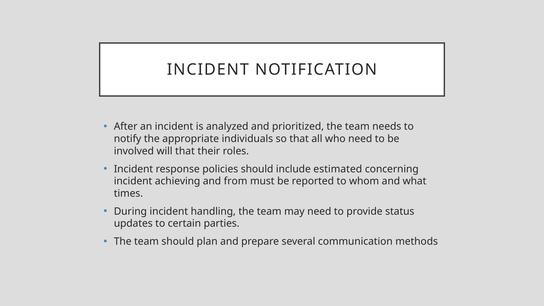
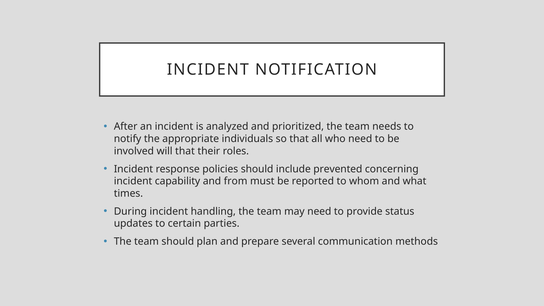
estimated: estimated -> prevented
achieving: achieving -> capability
